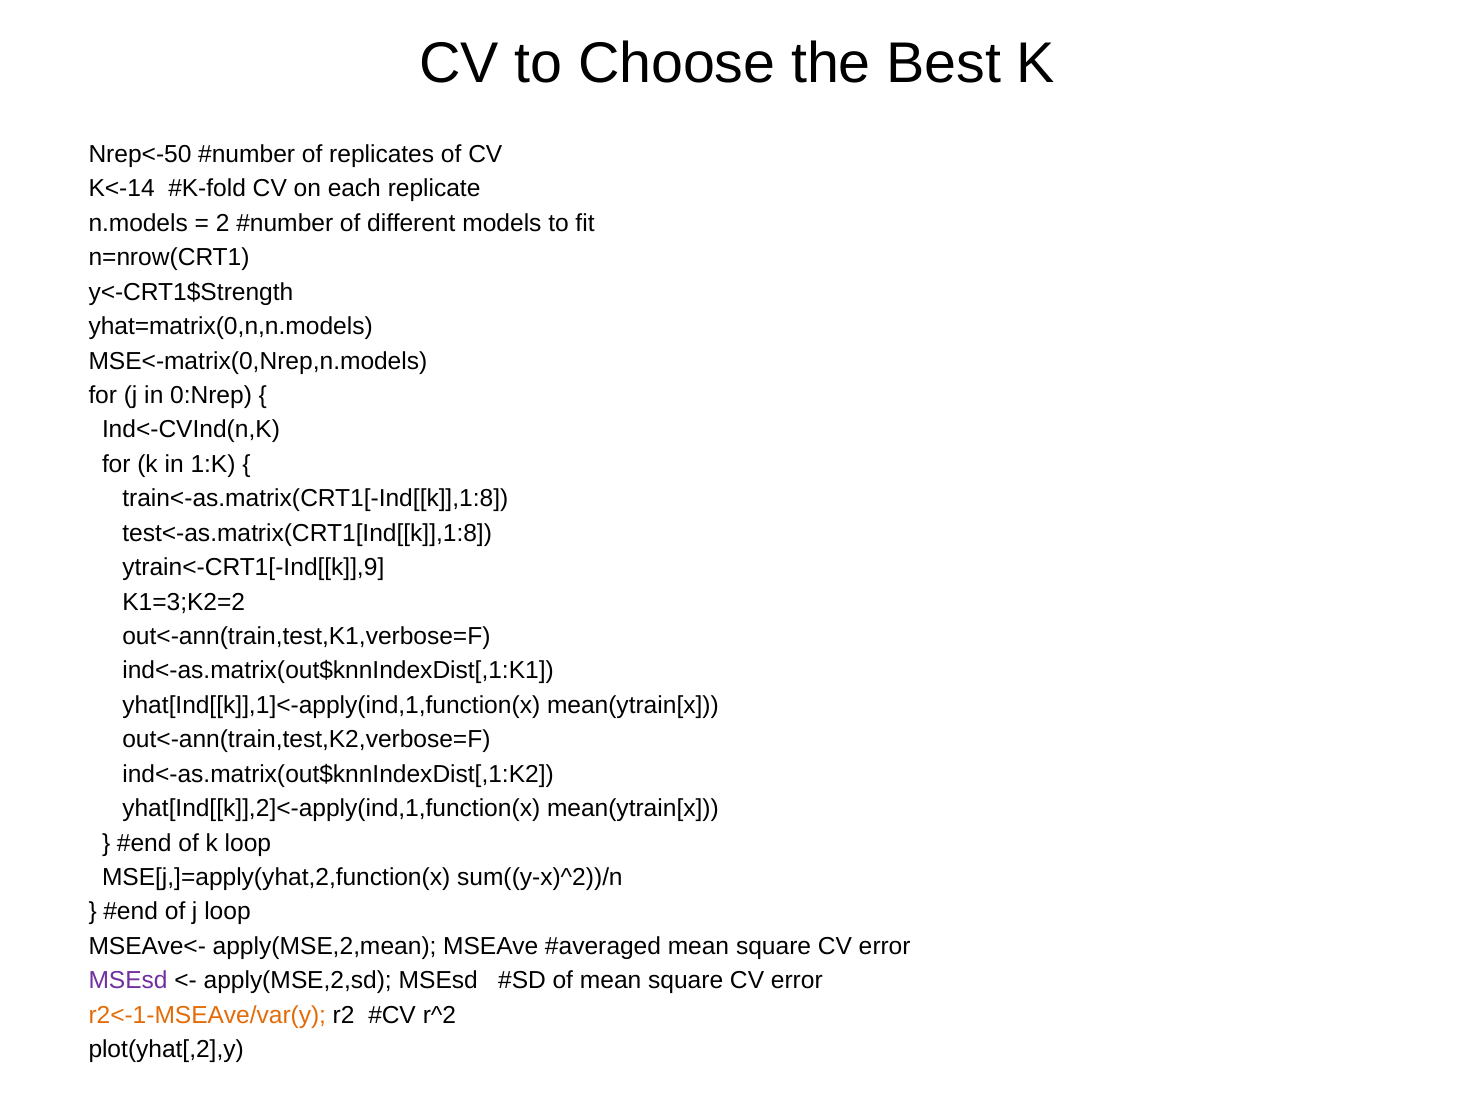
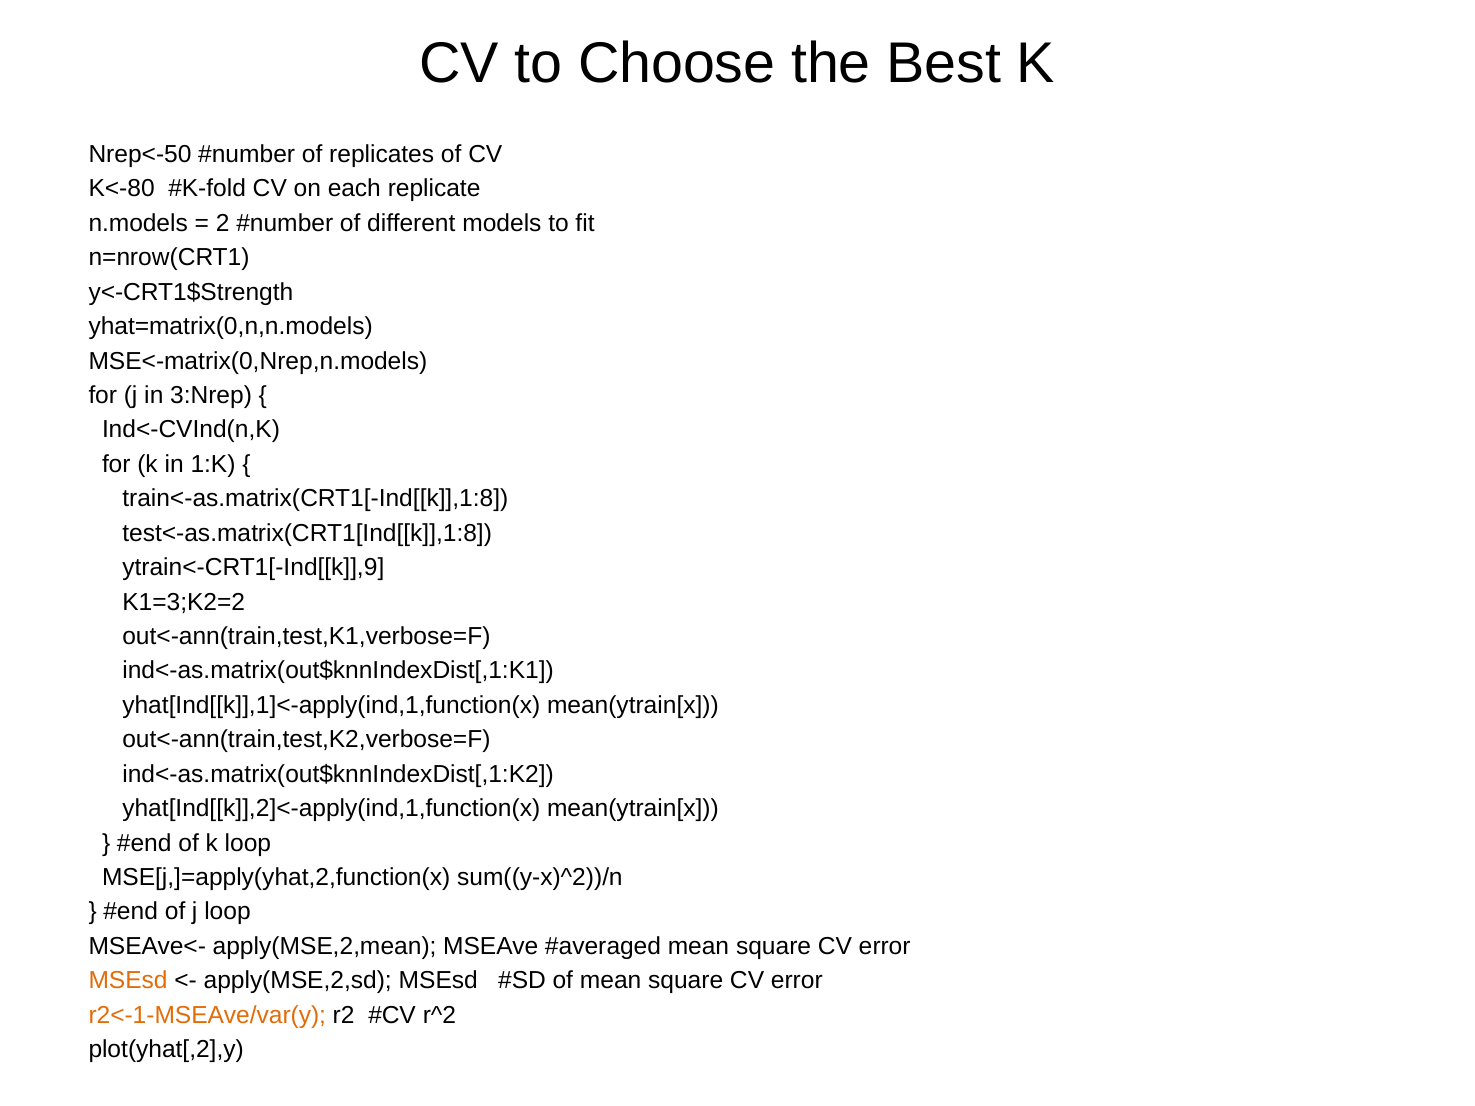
K<-14: K<-14 -> K<-80
0:Nrep: 0:Nrep -> 3:Nrep
MSEsd at (128, 981) colour: purple -> orange
